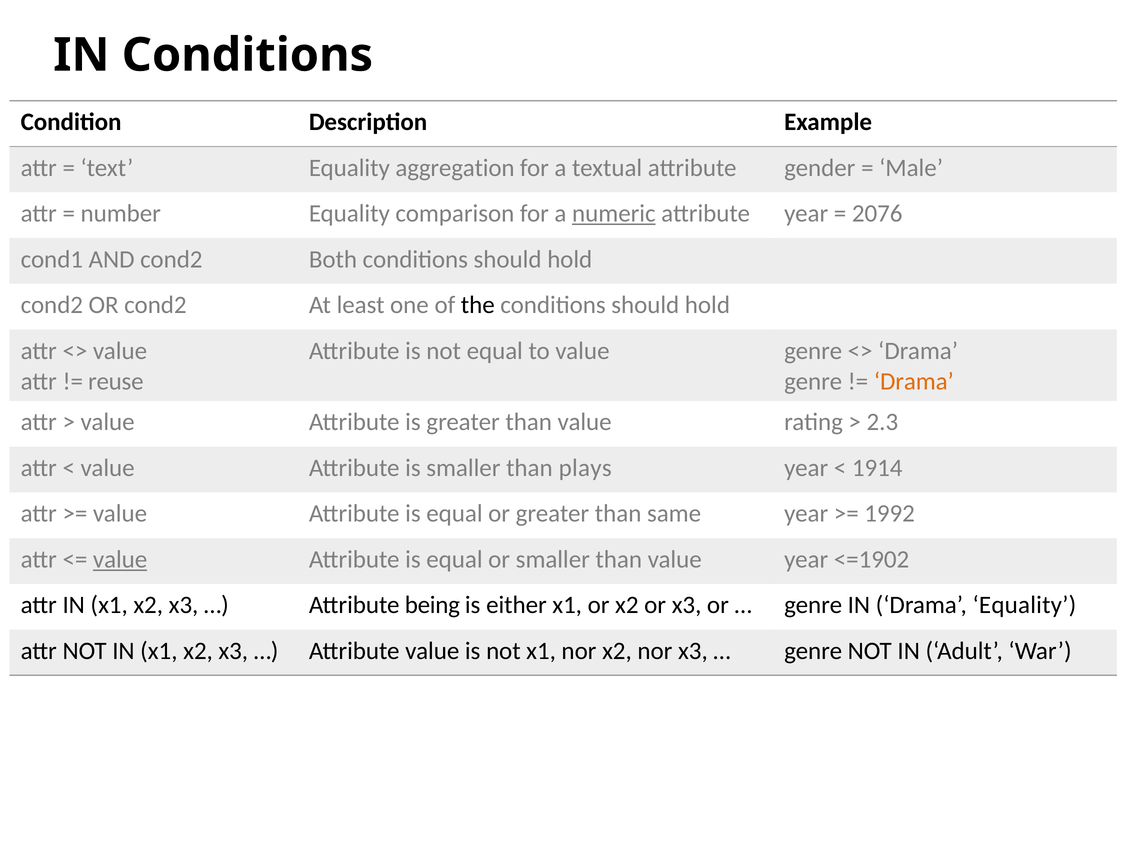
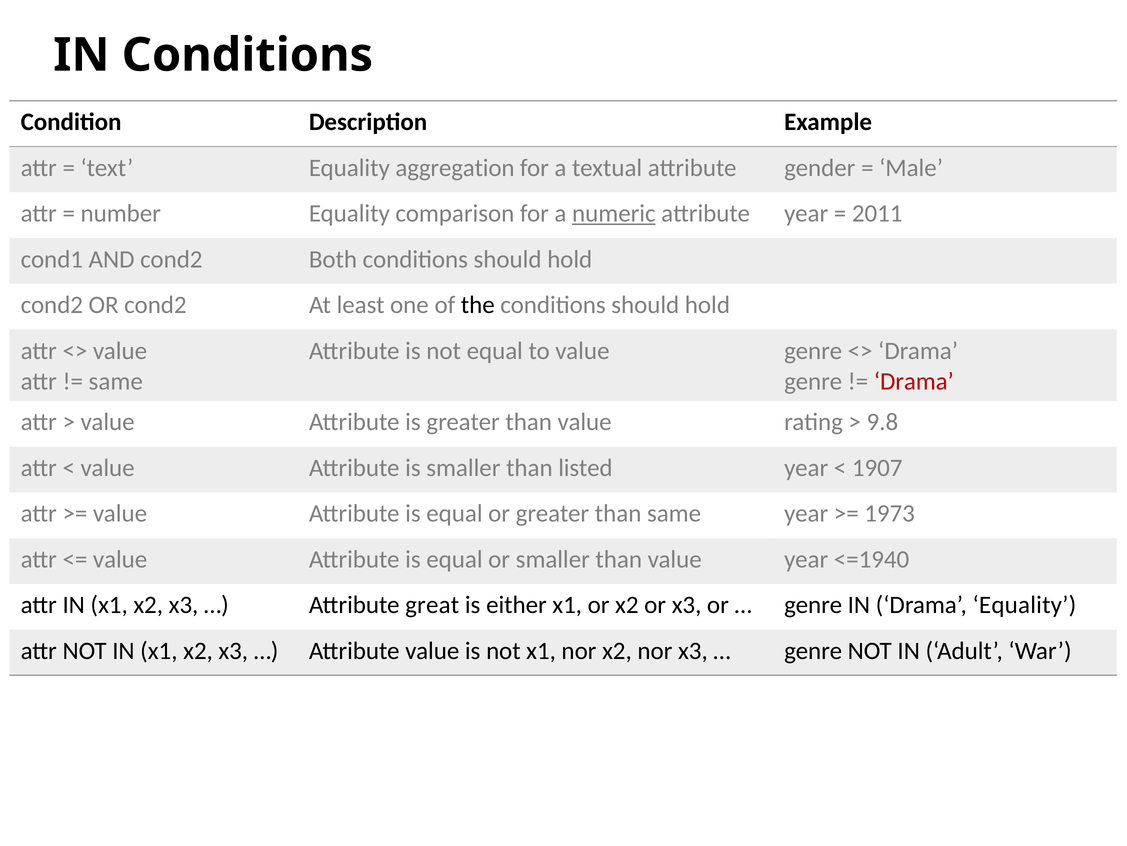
2076: 2076 -> 2011
reuse at (116, 381): reuse -> same
Drama at (914, 381) colour: orange -> red
2.3: 2.3 -> 9.8
plays: plays -> listed
1914: 1914 -> 1907
1992: 1992 -> 1973
value at (120, 559) underline: present -> none
<=1902: <=1902 -> <=1940
being: being -> great
